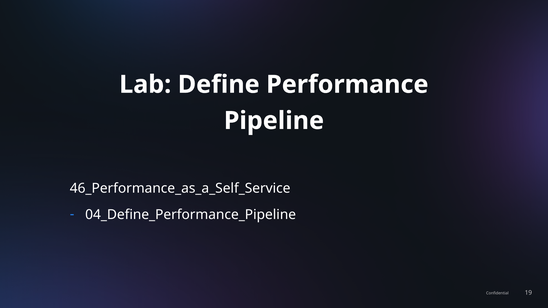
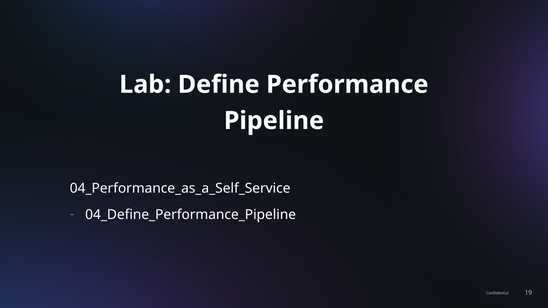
46_Performance_as_a_Self_Service: 46_Performance_as_a_Self_Service -> 04_Performance_as_a_Self_Service
